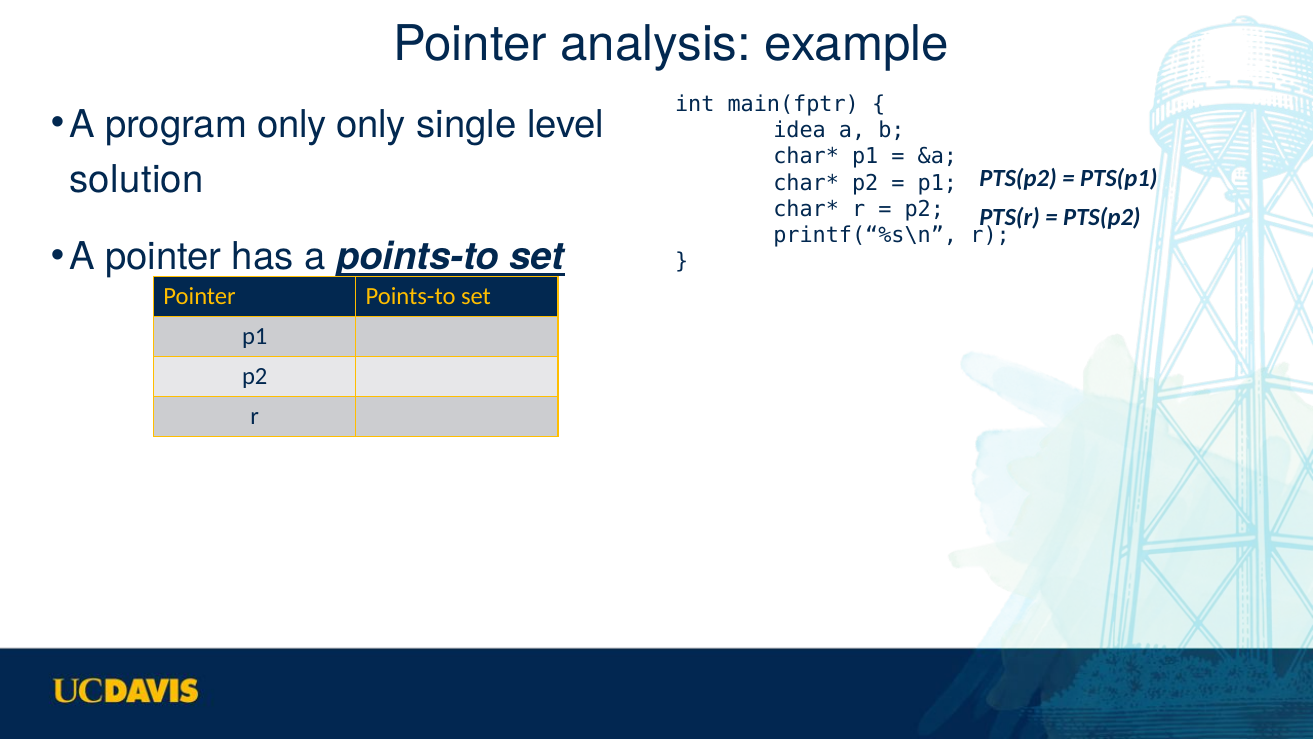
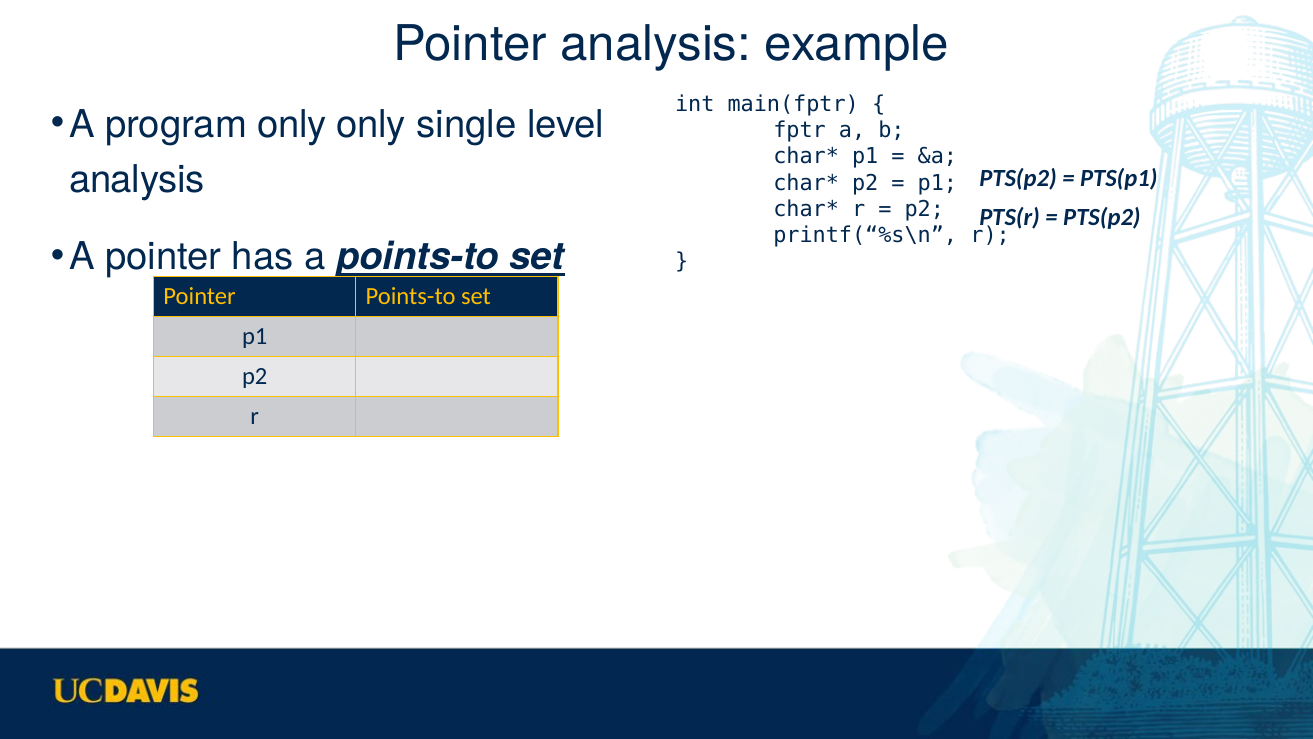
idea: idea -> fptr
solution at (137, 180): solution -> analysis
